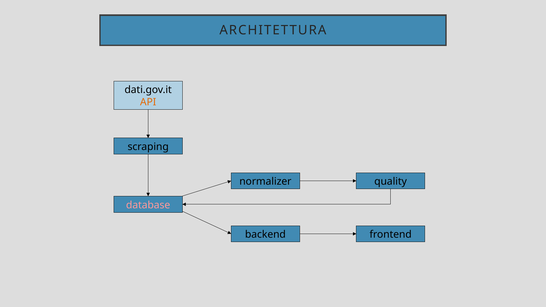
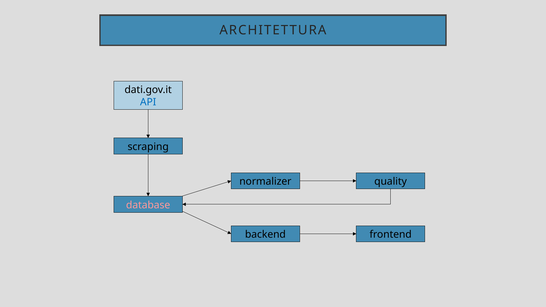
API colour: orange -> blue
